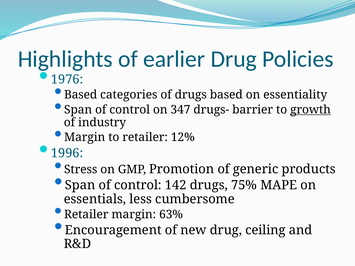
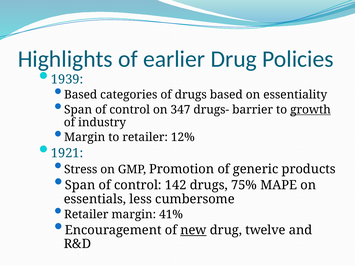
1976: 1976 -> 1939
1996: 1996 -> 1921
63%: 63% -> 41%
new underline: none -> present
ceiling: ceiling -> twelve
